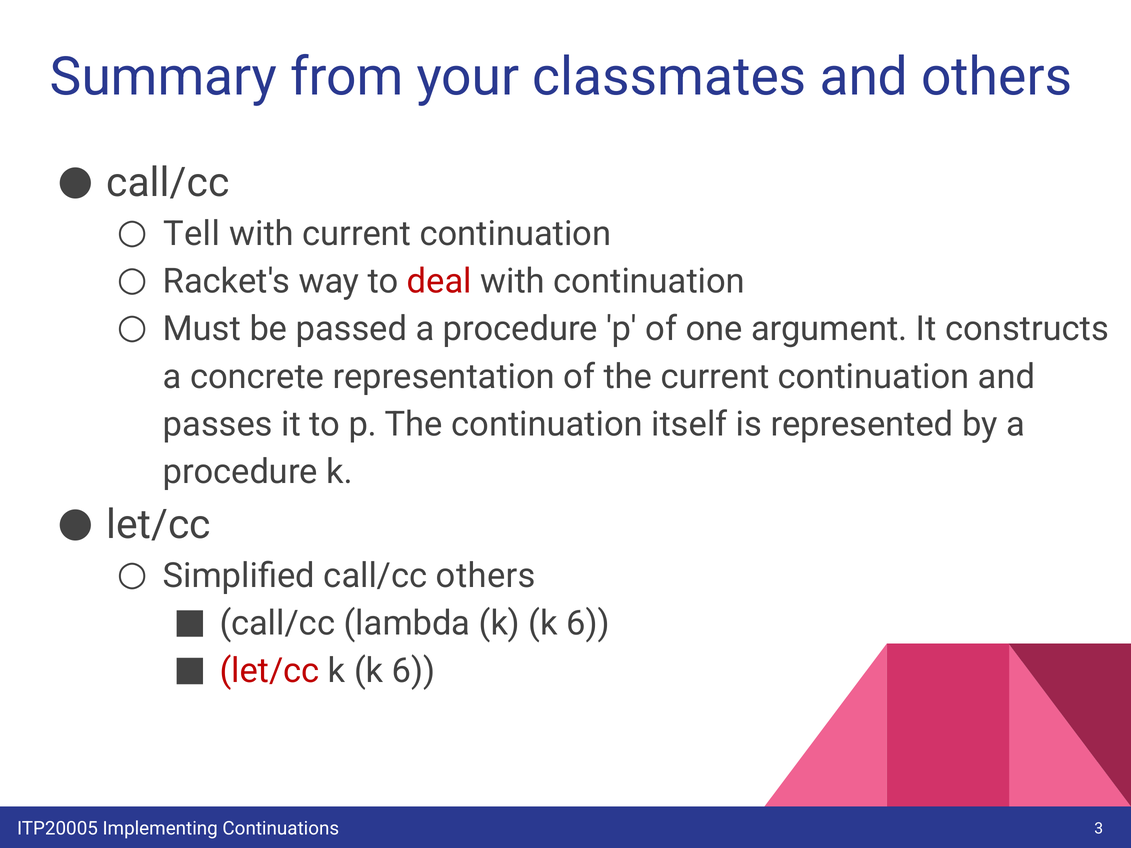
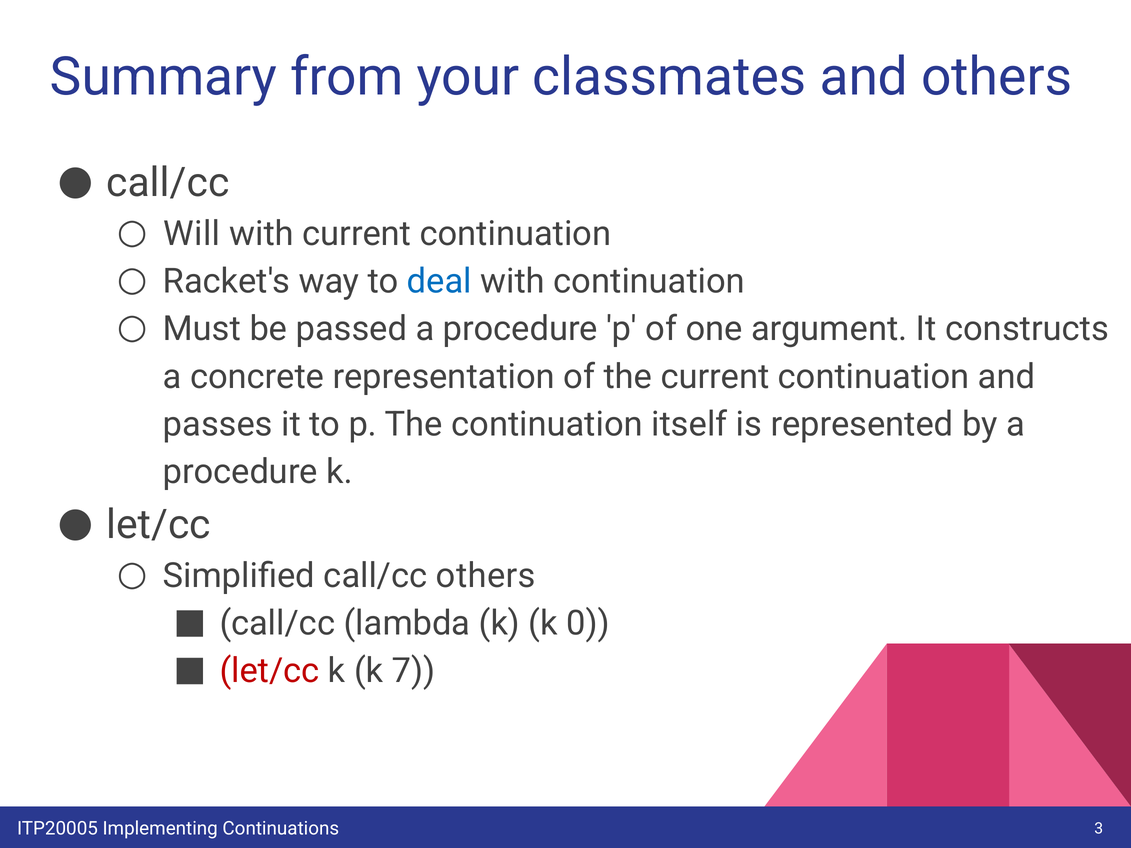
Tell: Tell -> Will
deal colour: red -> blue
lambda k k 6: 6 -> 0
6 at (414, 671): 6 -> 7
